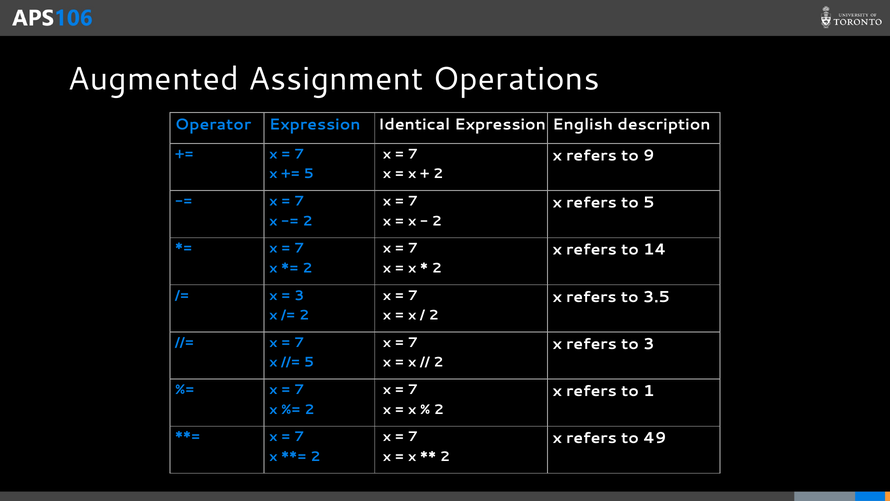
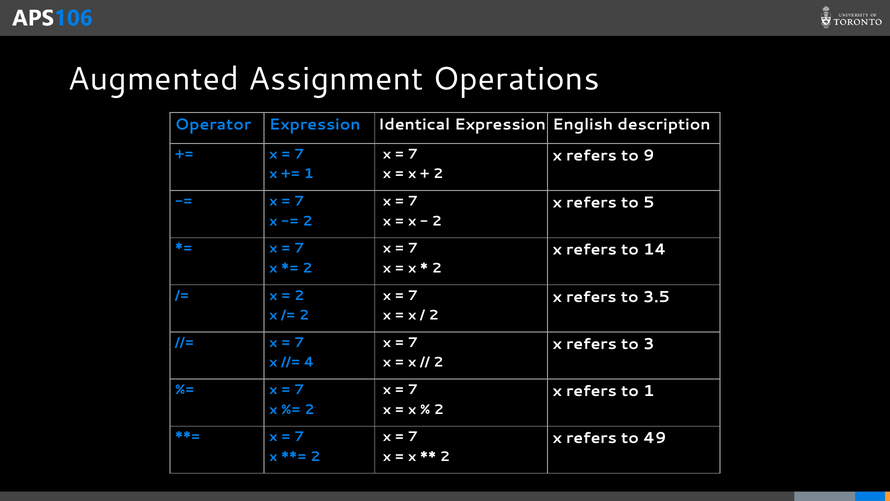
5 at (309, 174): 5 -> 1
3 at (299, 295): 3 -> 2
5 at (309, 362): 5 -> 4
